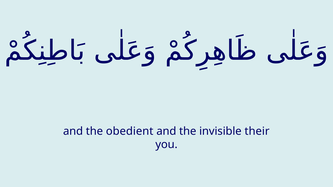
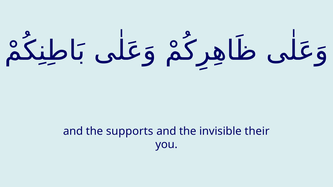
obedient: obedient -> supports
